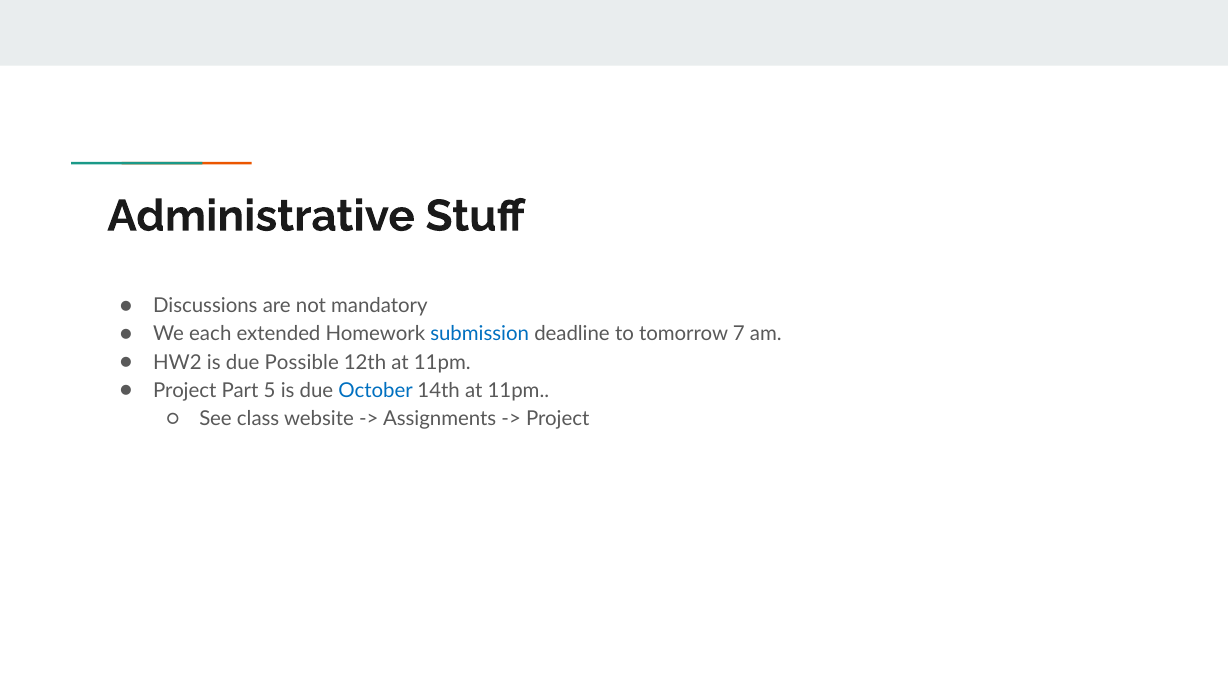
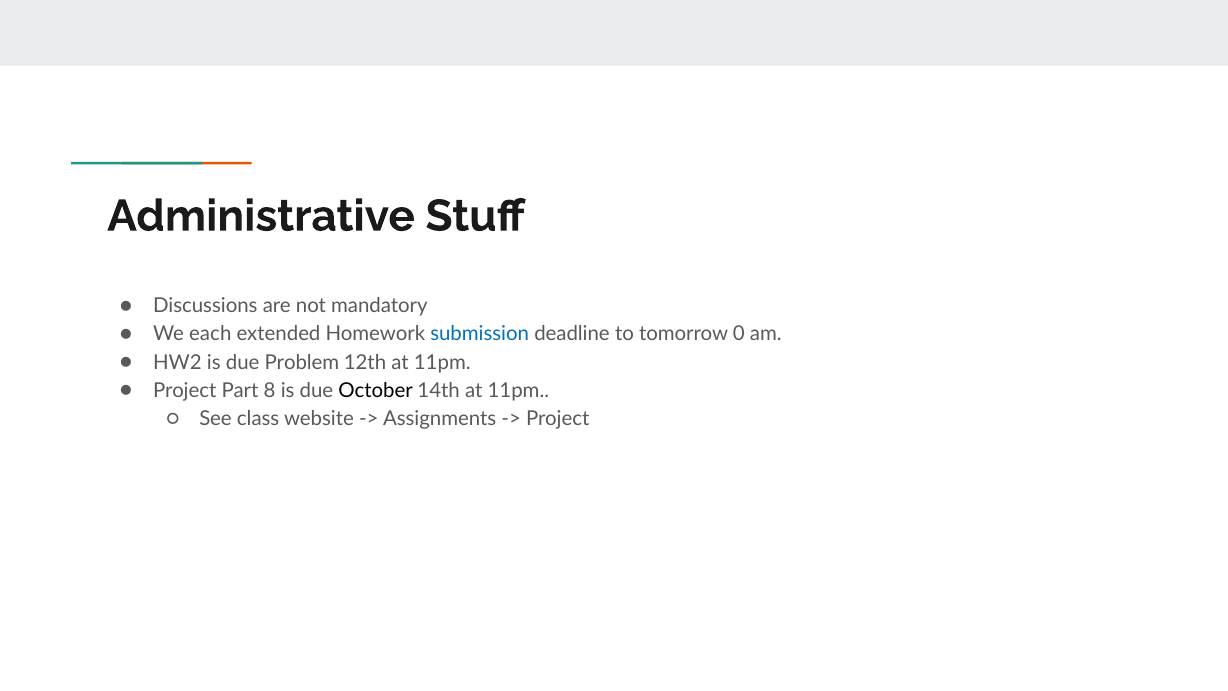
7: 7 -> 0
Possible: Possible -> Problem
5: 5 -> 8
October colour: blue -> black
